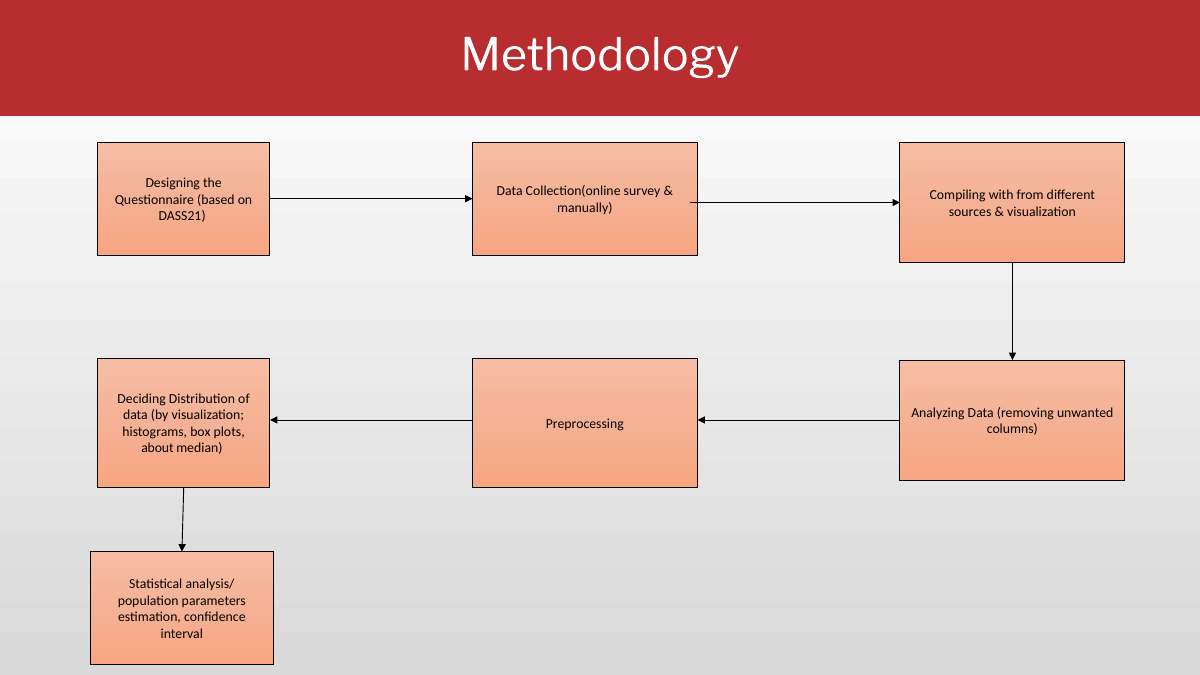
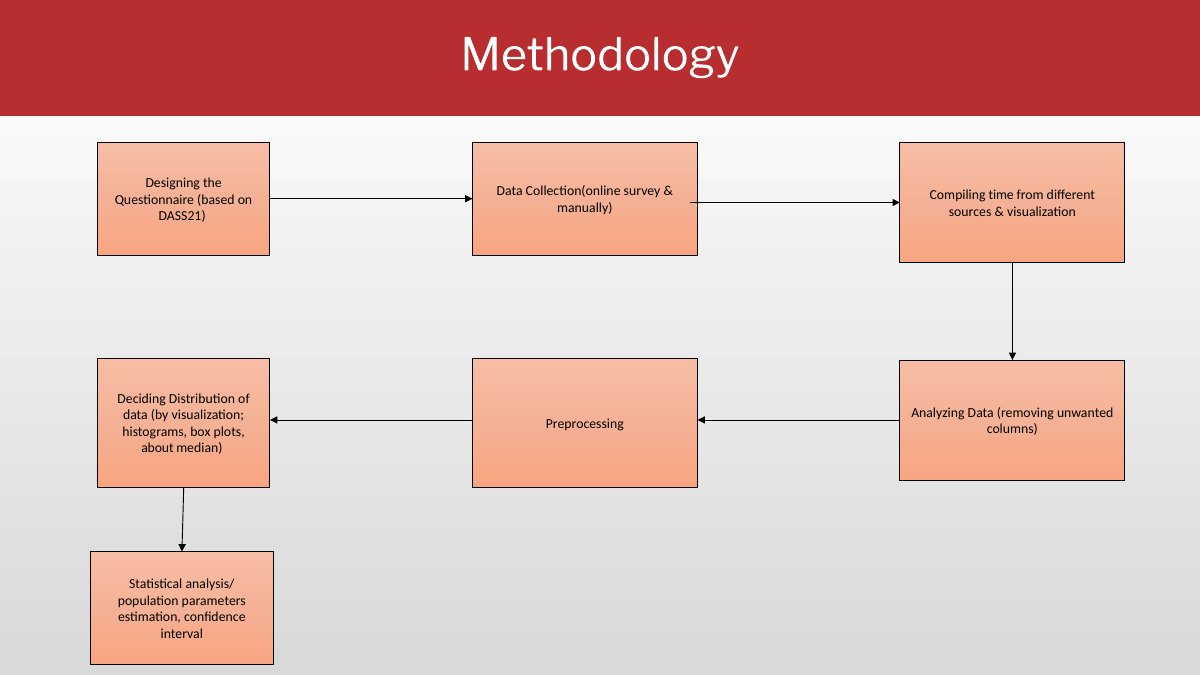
with: with -> time
